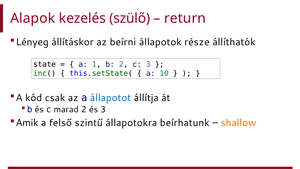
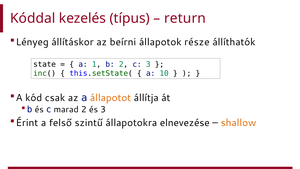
Alapok: Alapok -> Kóddal
szülő: szülő -> típus
állapotot colour: blue -> orange
Amik: Amik -> Érint
beírhatunk: beírhatunk -> elnevezése
